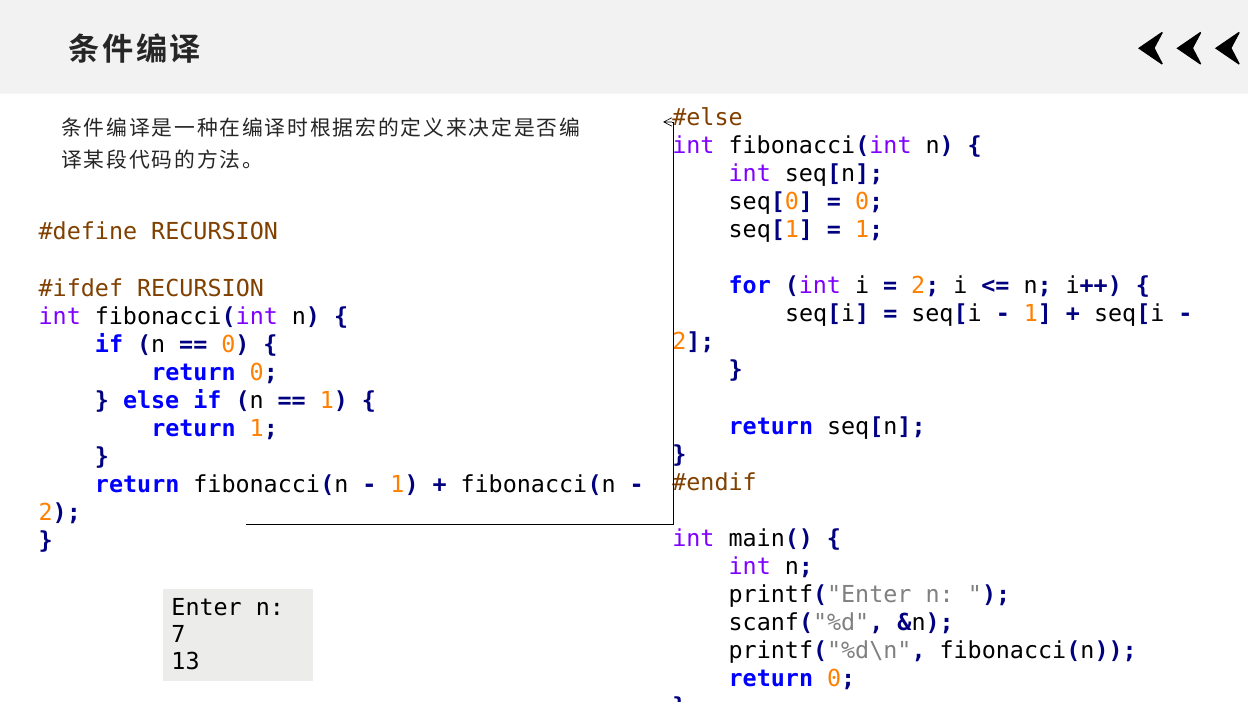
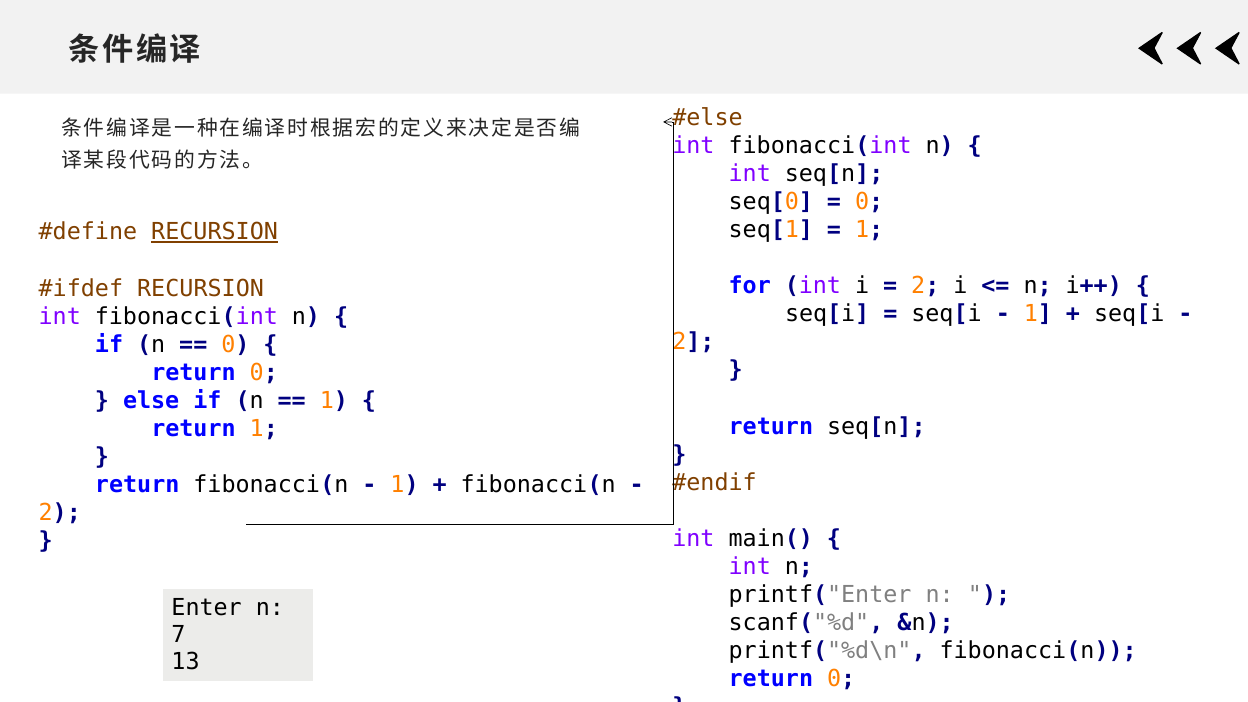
RECURSION at (215, 232) underline: none -> present
